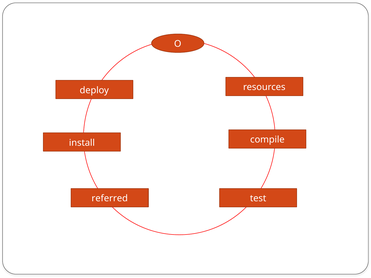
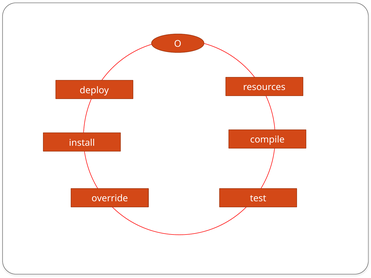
referred: referred -> override
